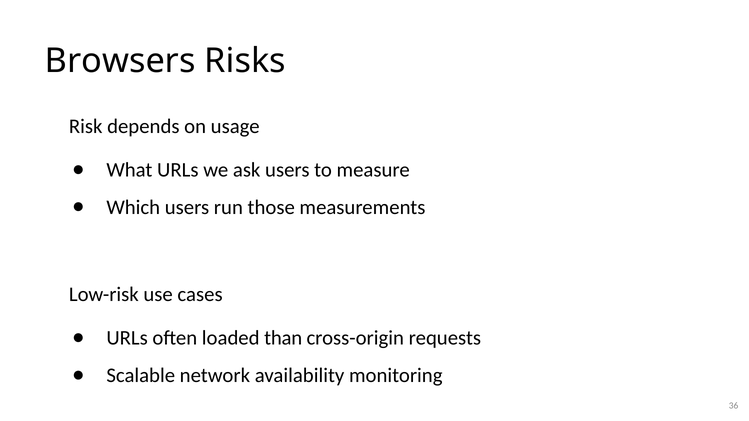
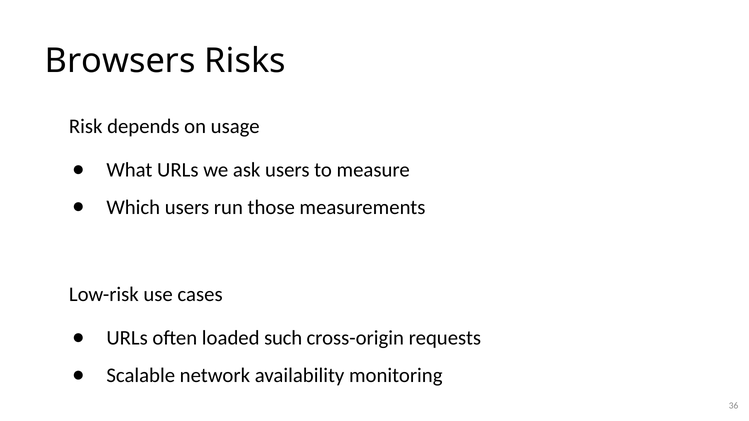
than: than -> such
